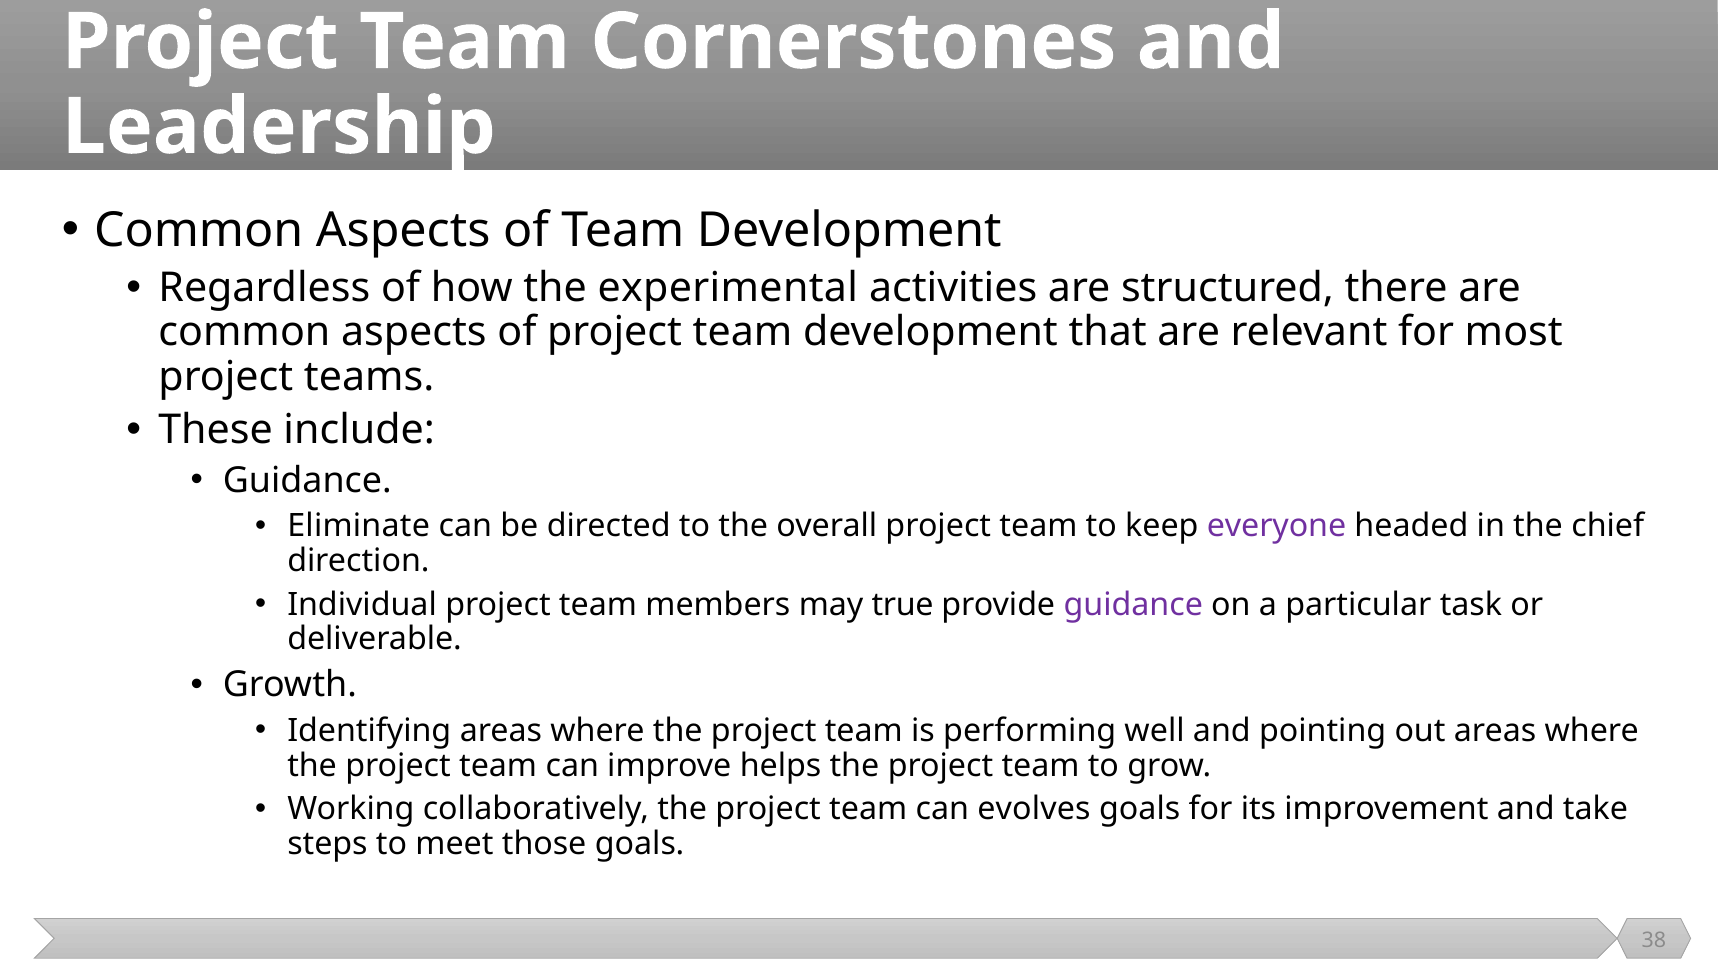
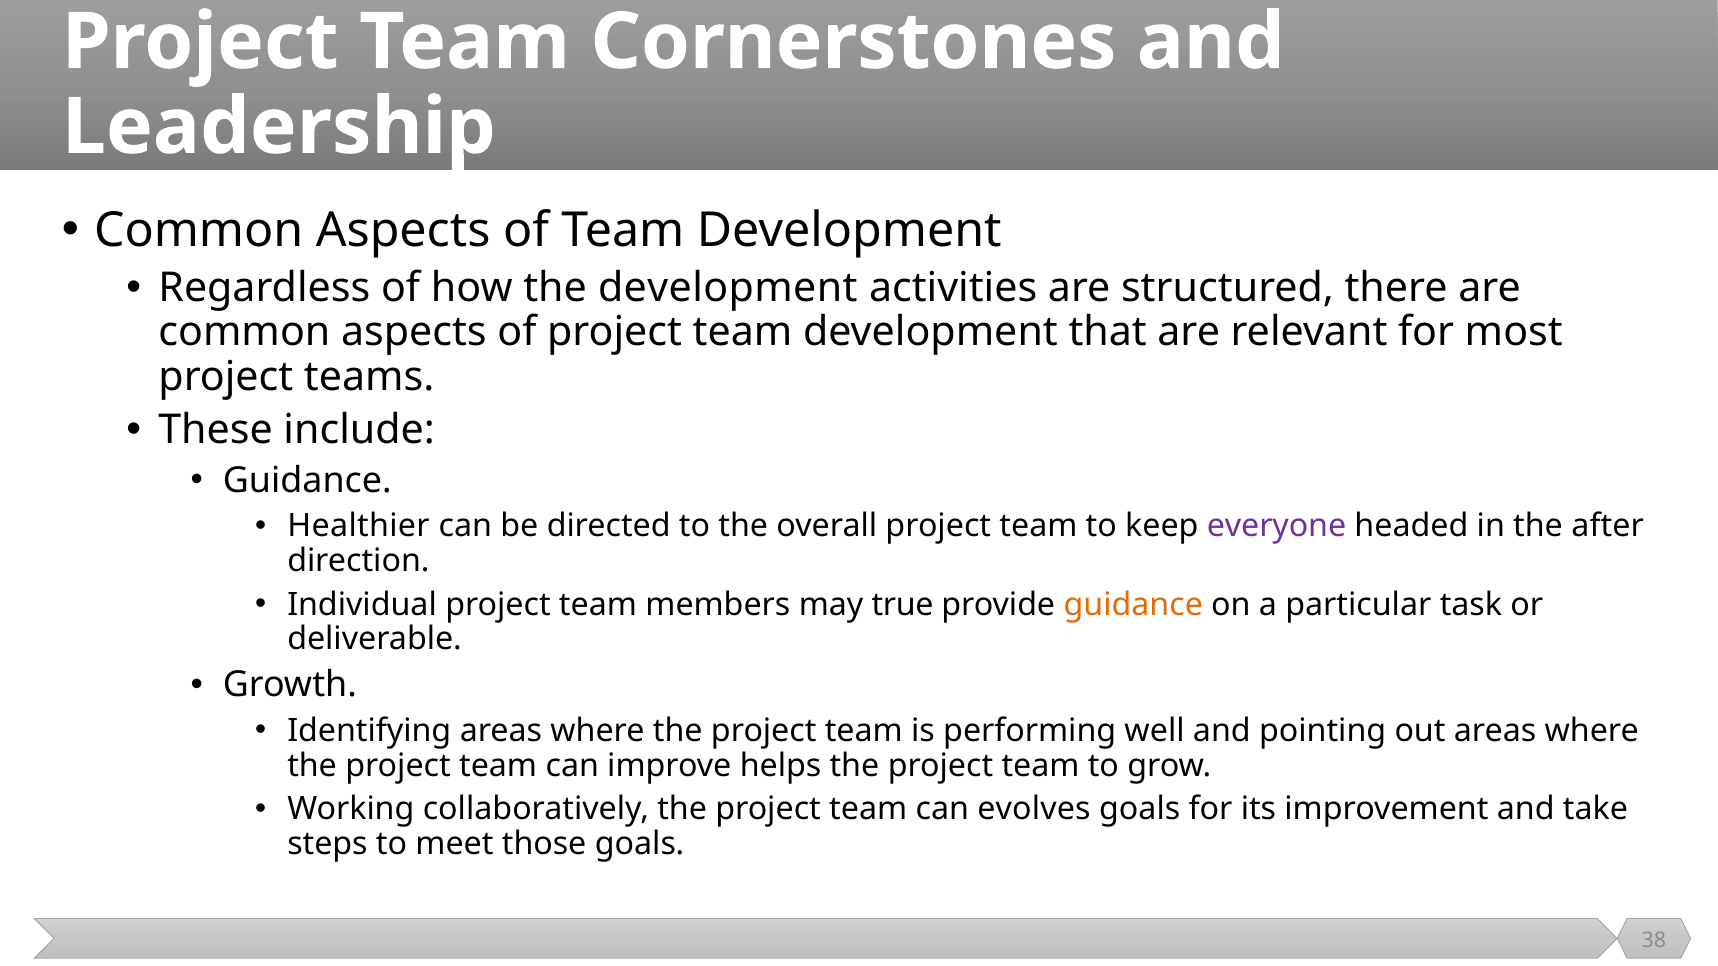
the experimental: experimental -> development
Eliminate: Eliminate -> Healthier
chief: chief -> after
guidance at (1133, 605) colour: purple -> orange
